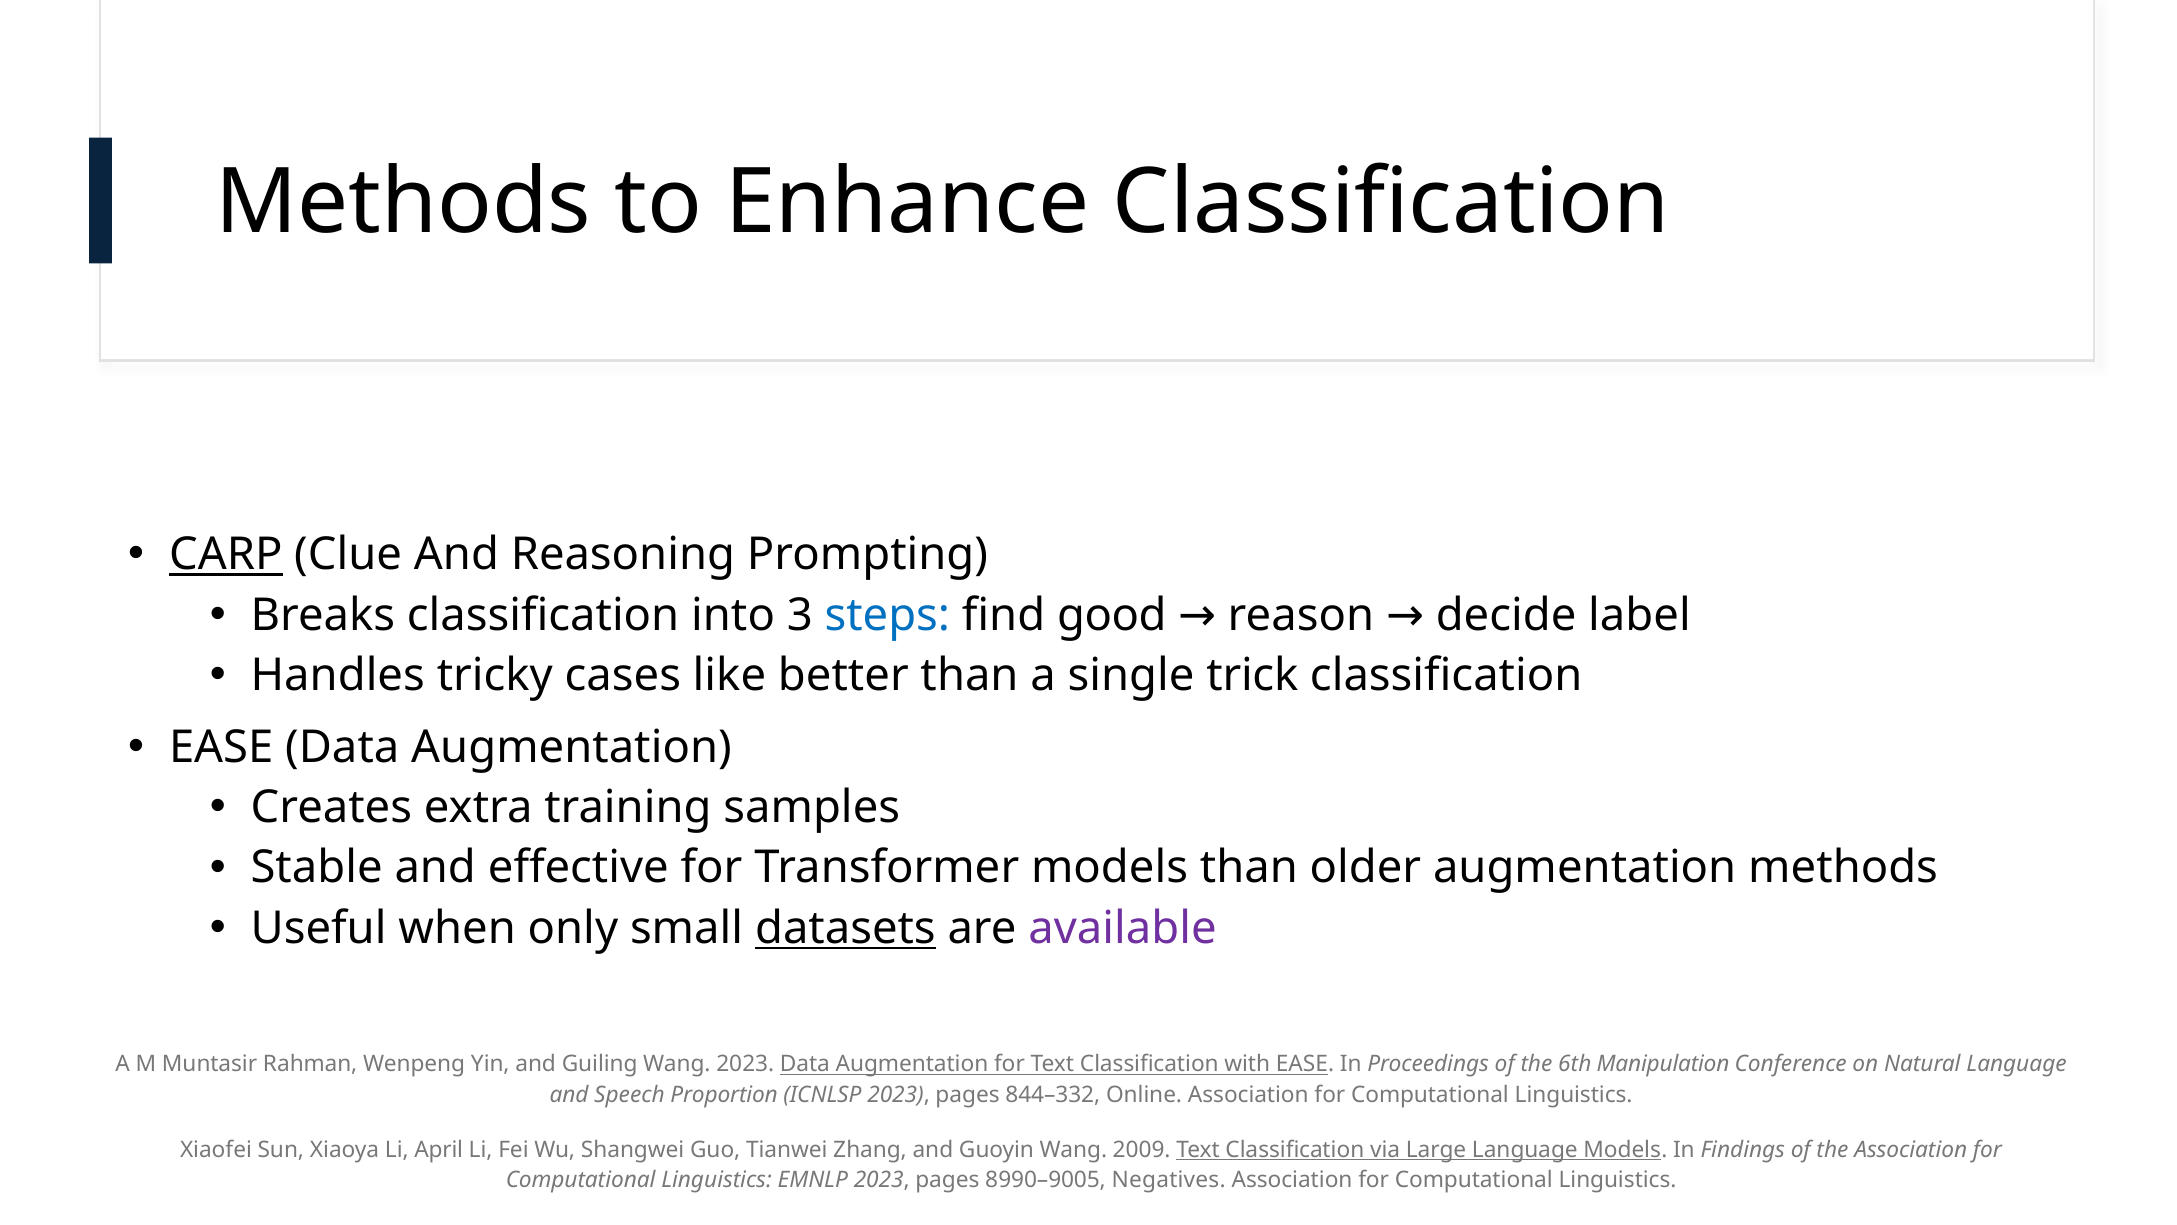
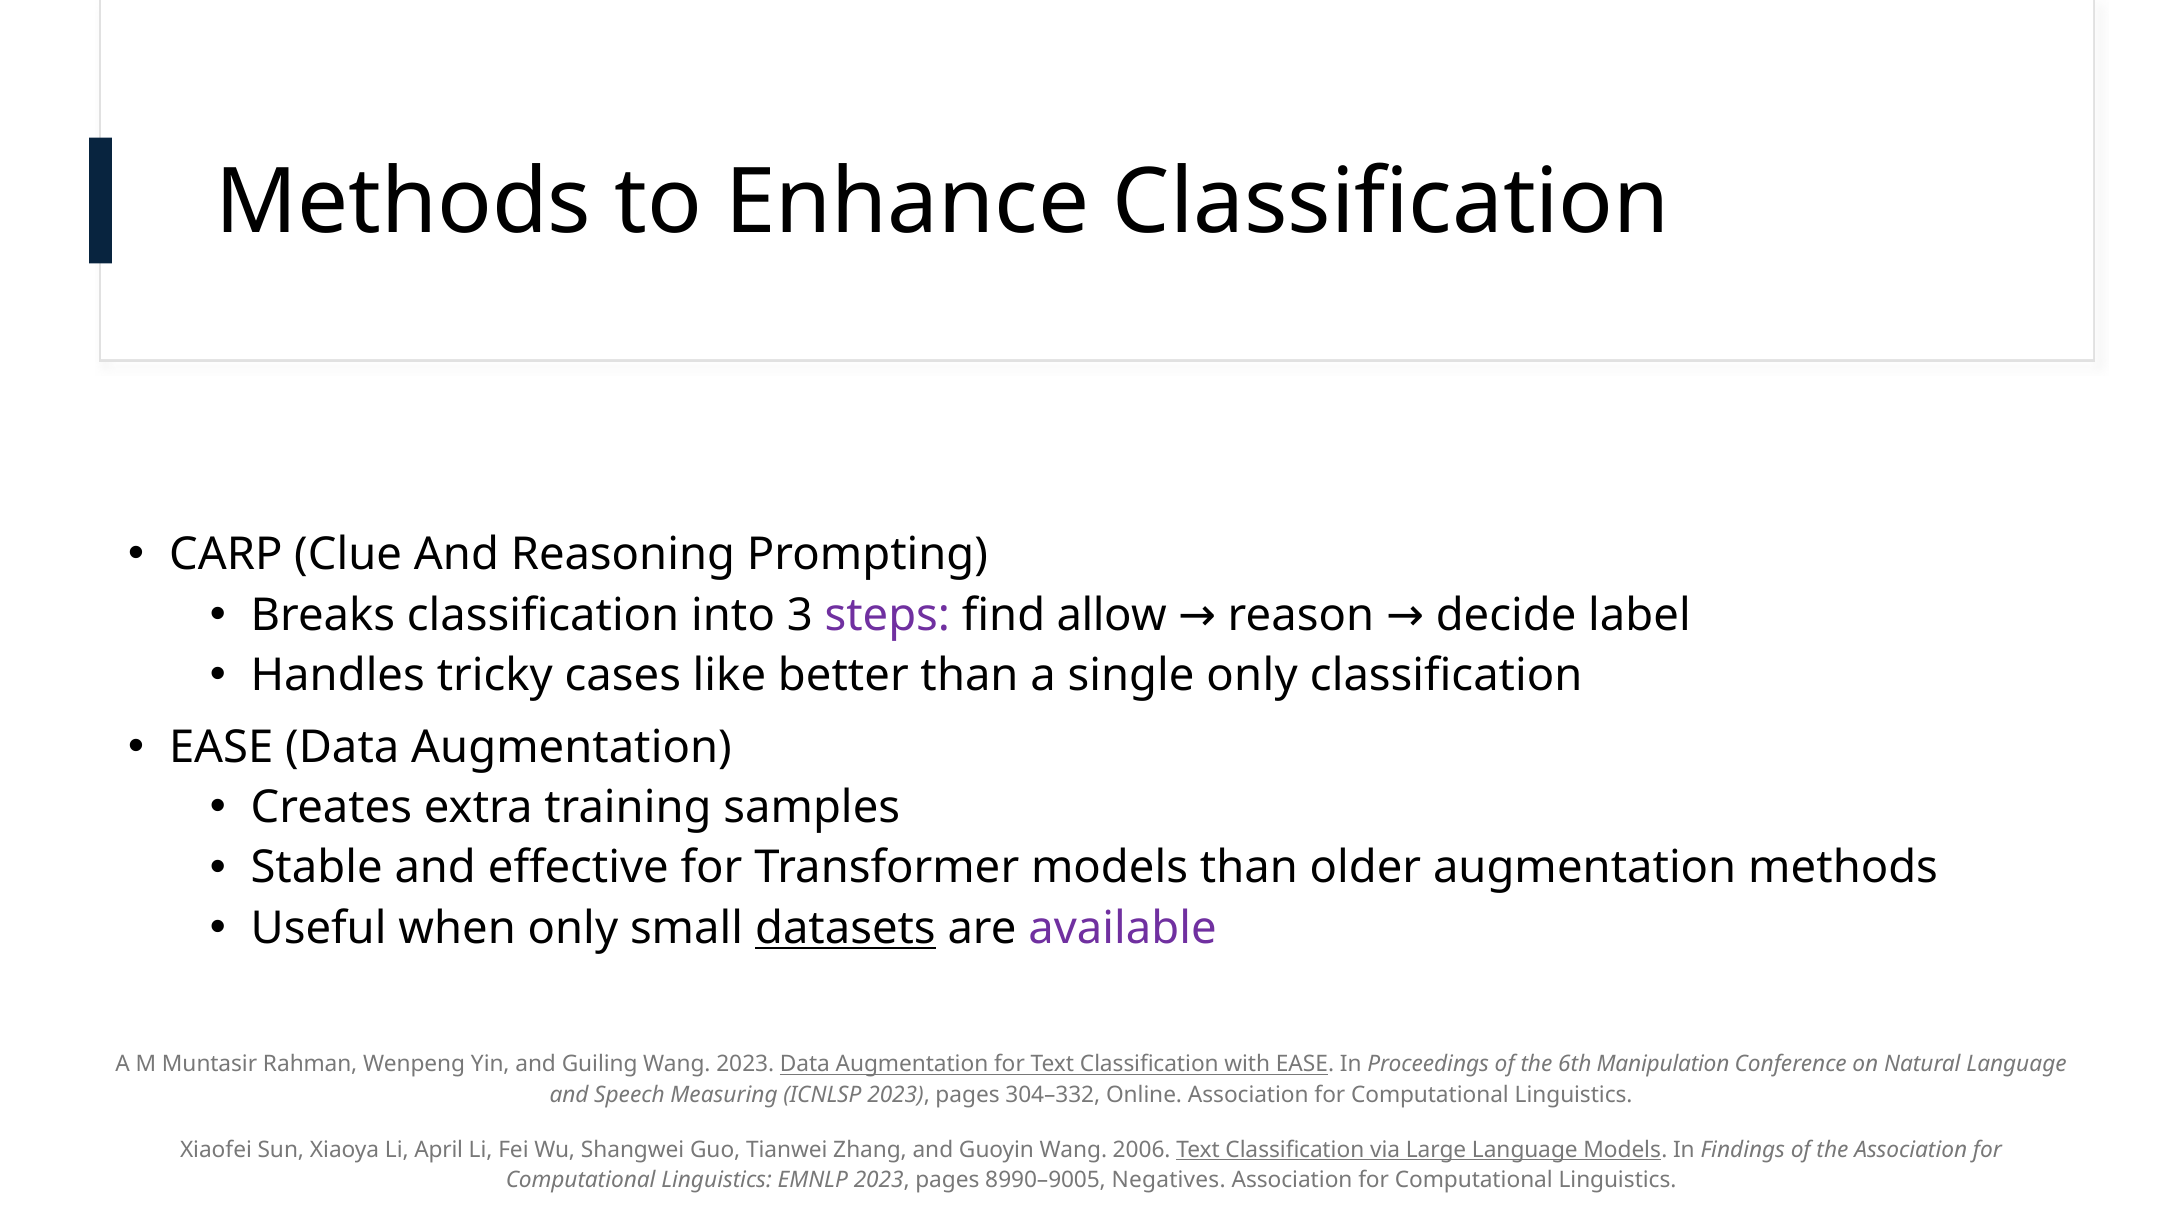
CARP underline: present -> none
steps colour: blue -> purple
good: good -> allow
single trick: trick -> only
Proportion: Proportion -> Measuring
844–332: 844–332 -> 304–332
2009: 2009 -> 2006
